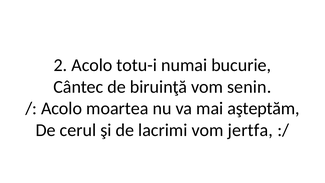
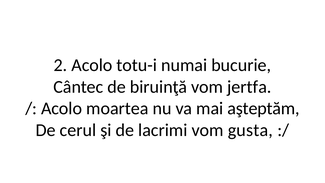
senin: senin -> jertfa
jertfa: jertfa -> gusta
